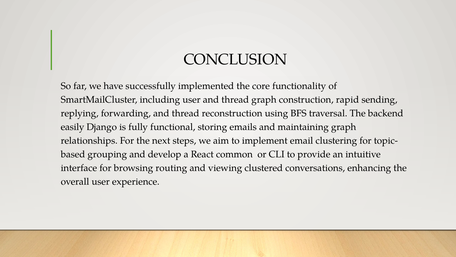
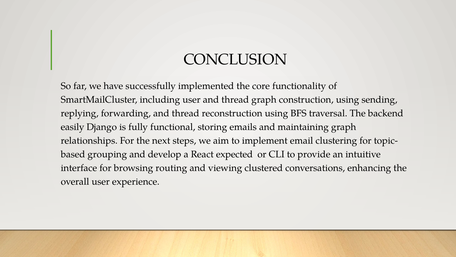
construction rapid: rapid -> using
common: common -> expected
